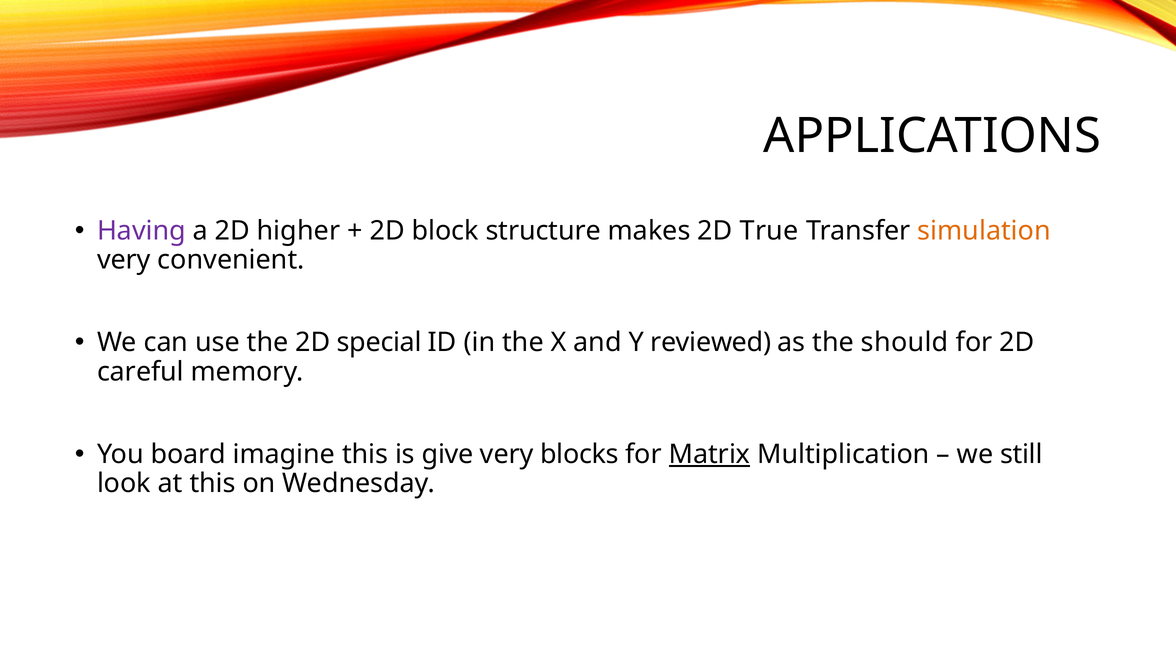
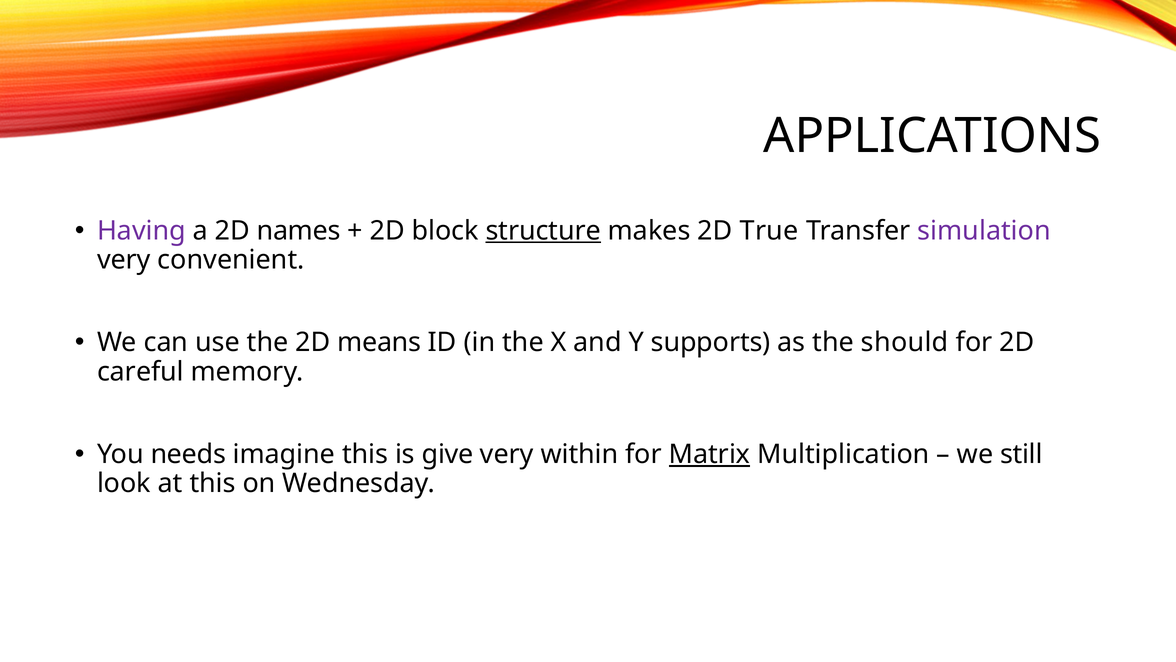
higher: higher -> names
structure underline: none -> present
simulation colour: orange -> purple
special: special -> means
reviewed: reviewed -> supports
board: board -> needs
blocks: blocks -> within
